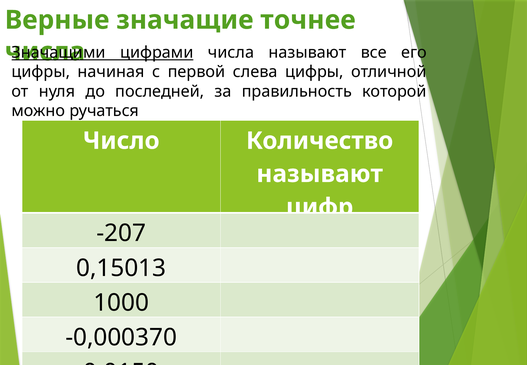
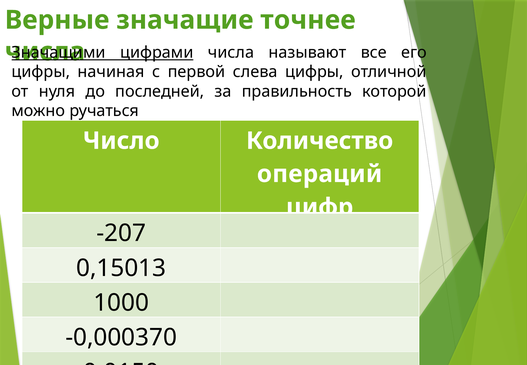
называют at (320, 174): называют -> операций
